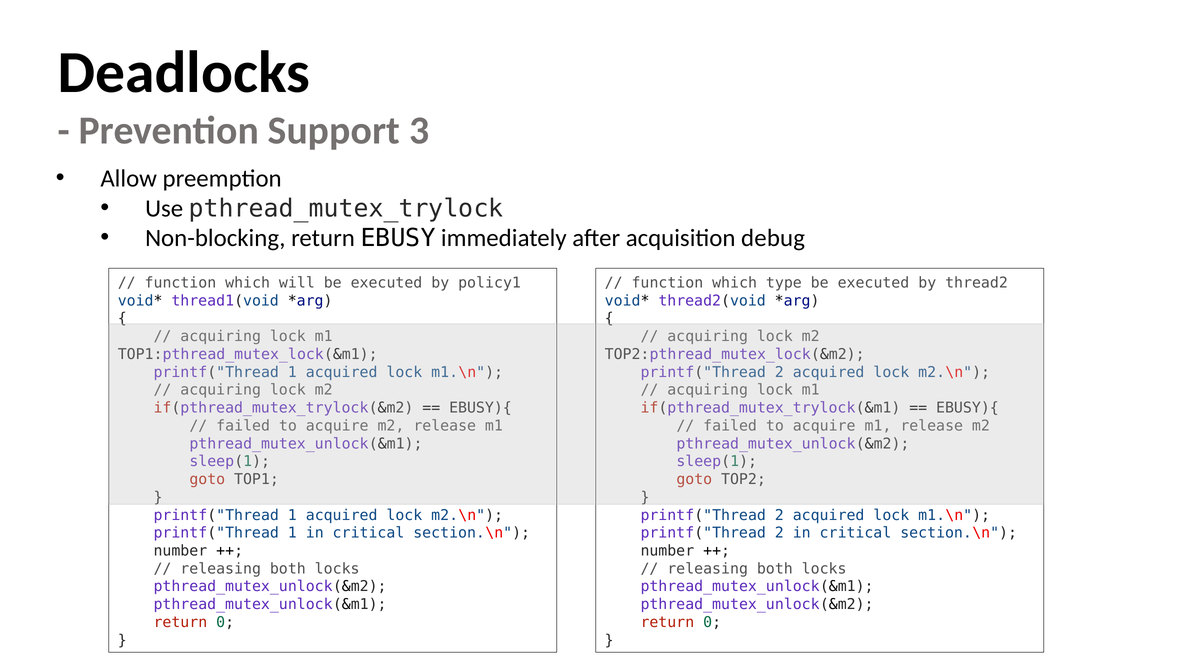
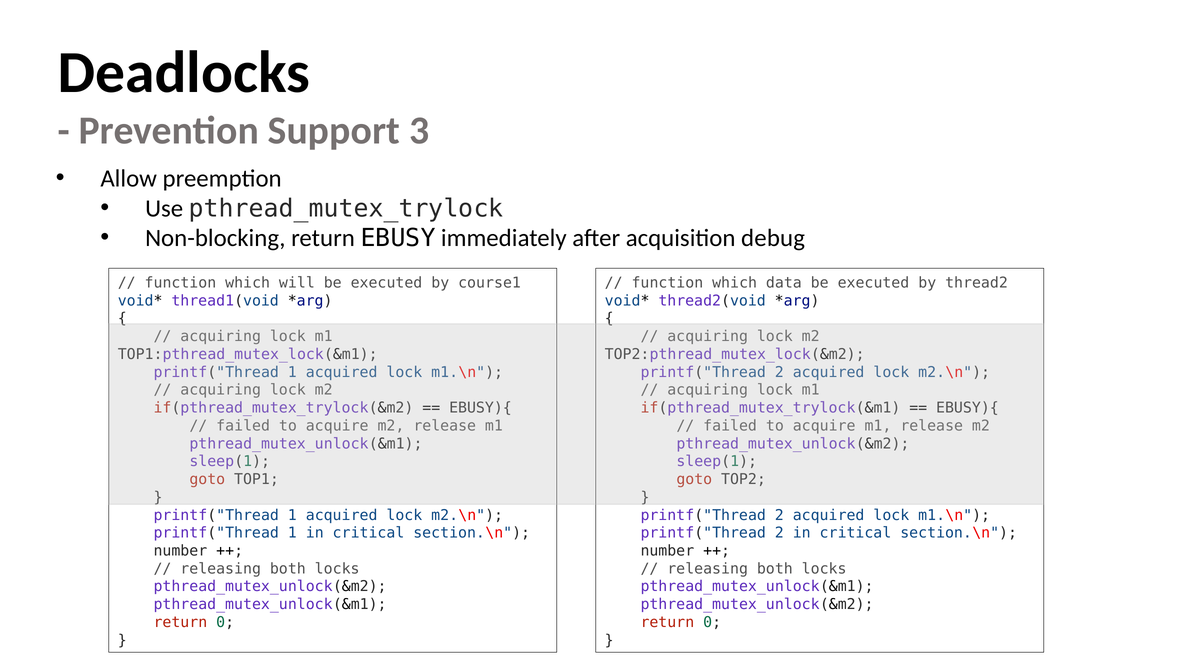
policy1: policy1 -> course1
type: type -> data
